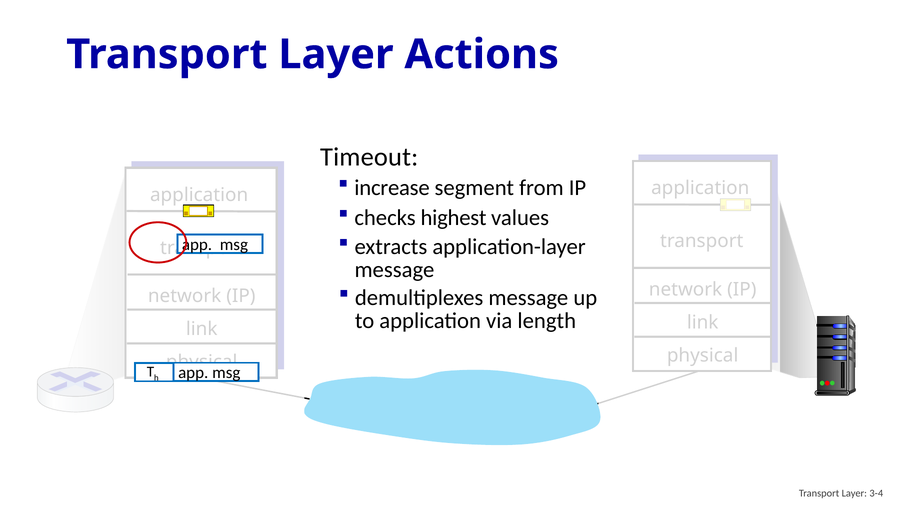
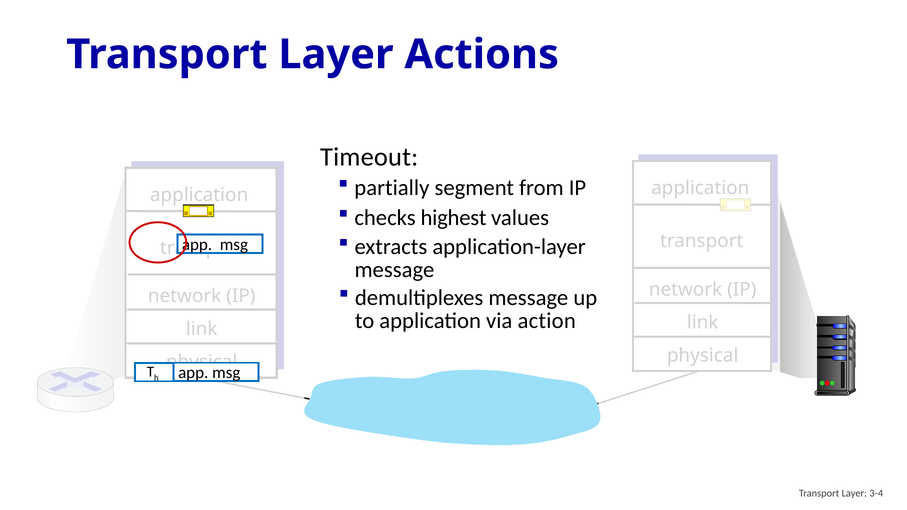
increase: increase -> partially
length: length -> action
